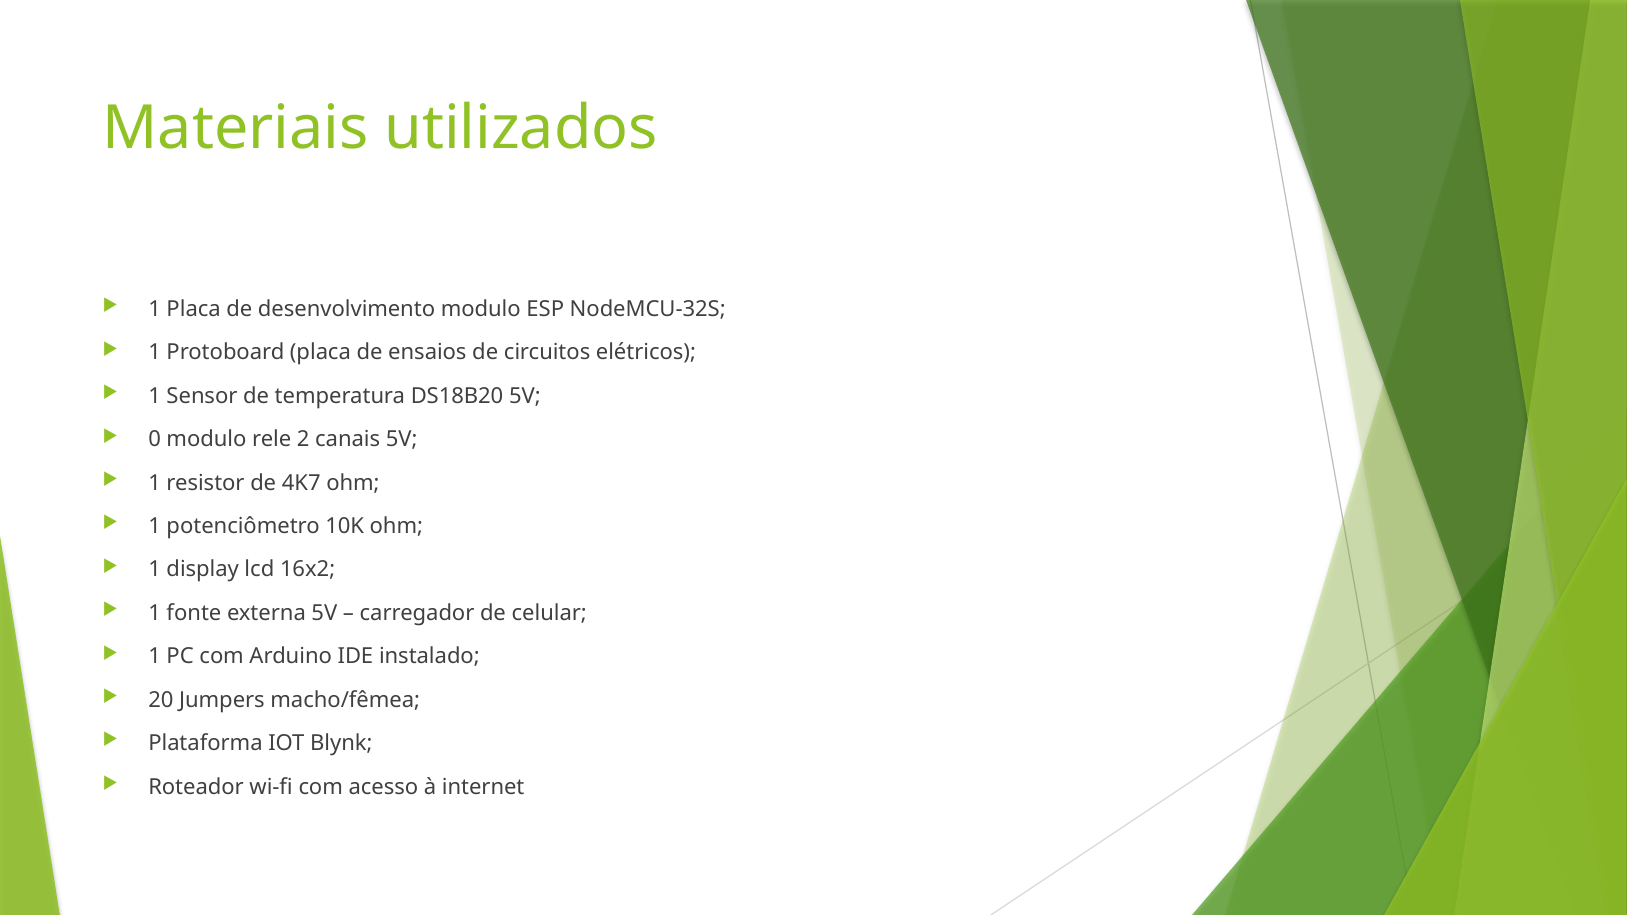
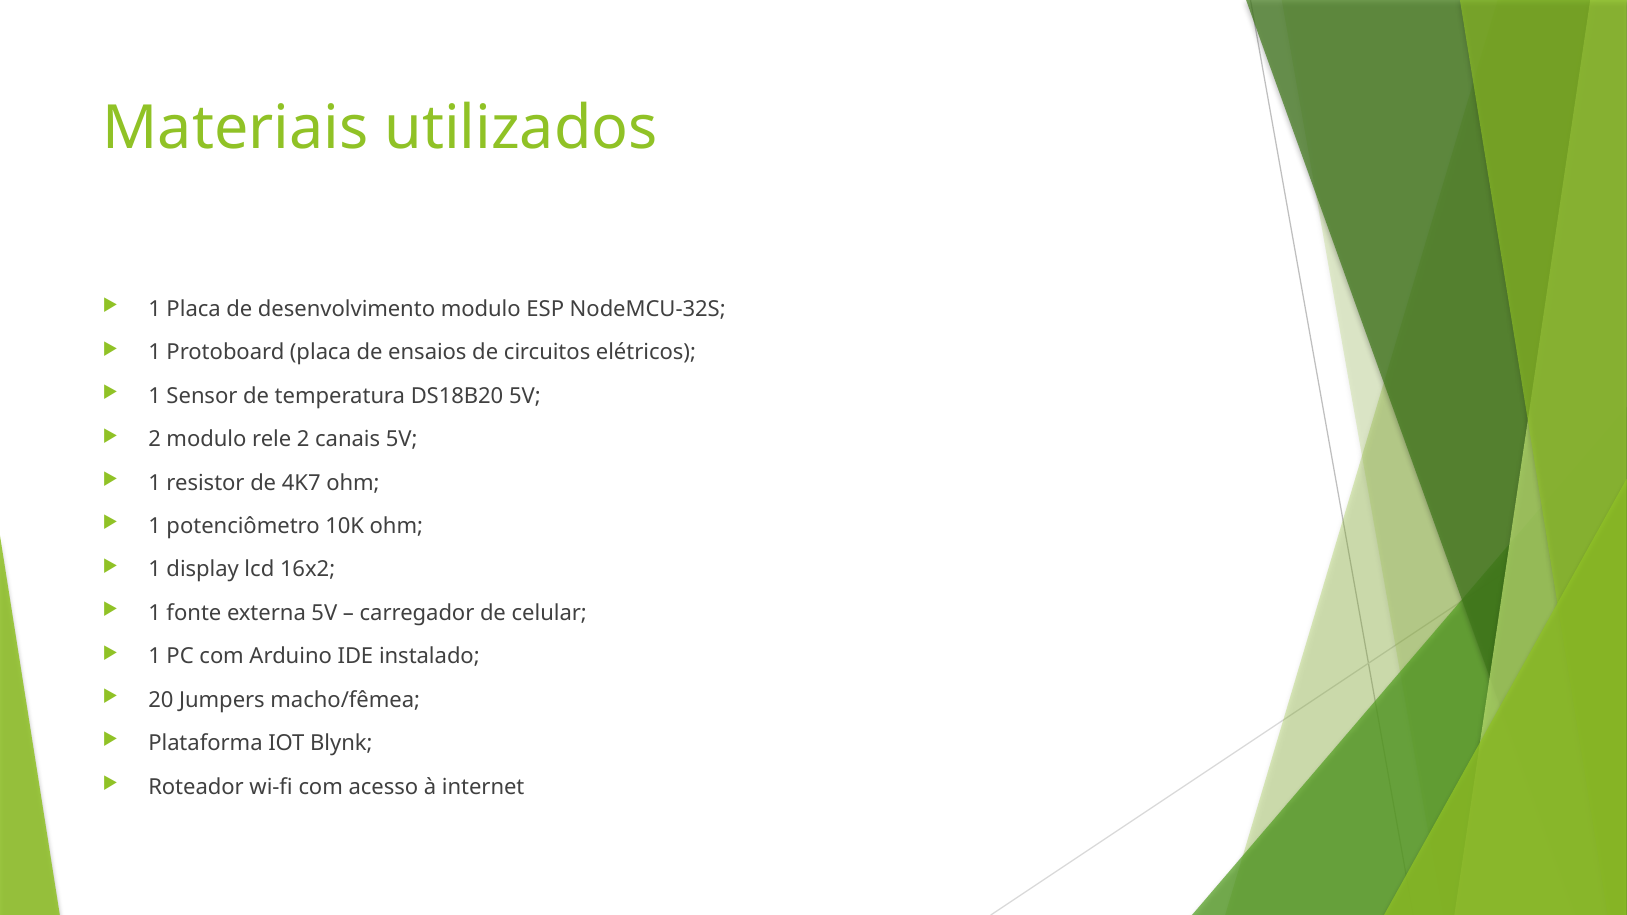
0 at (155, 440): 0 -> 2
